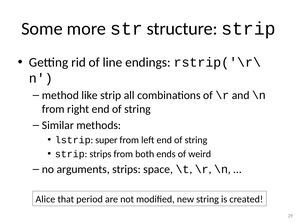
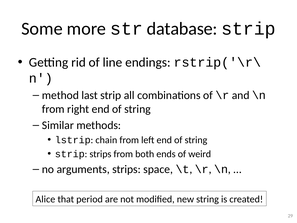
structure: structure -> database
like: like -> last
super: super -> chain
